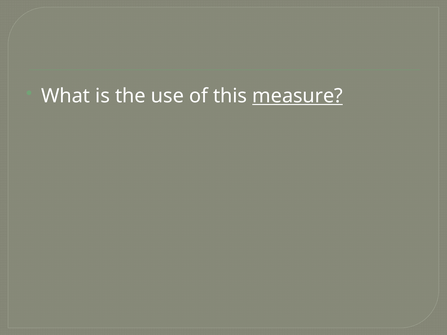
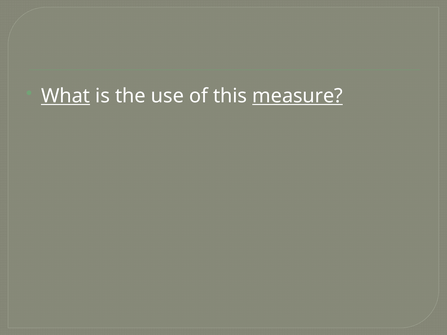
What underline: none -> present
